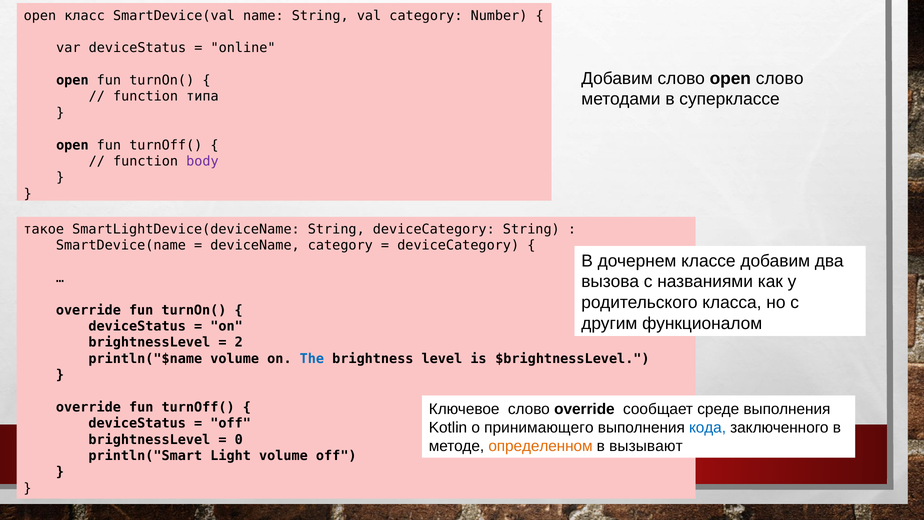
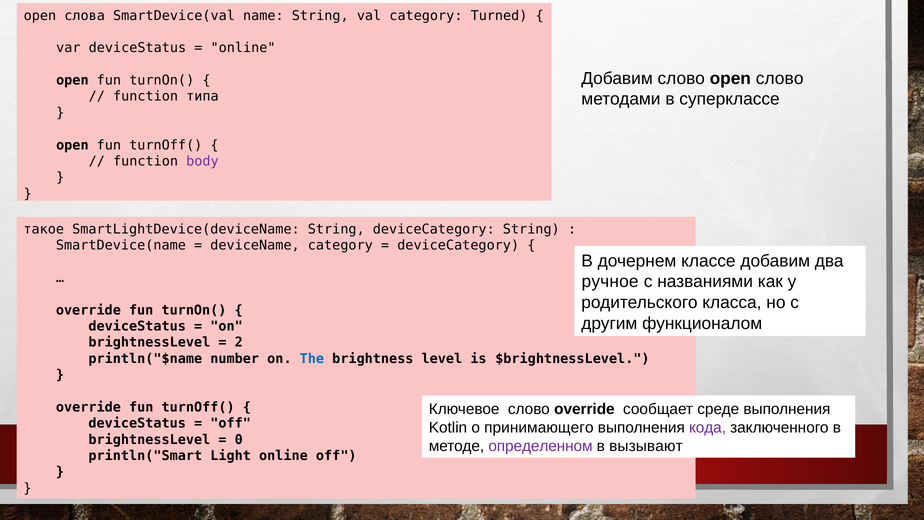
класс: класс -> слова
Number: Number -> Turned
вызова: вызова -> ручное
println("$name volume: volume -> number
кода colour: blue -> purple
определенном colour: orange -> purple
Light volume: volume -> online
